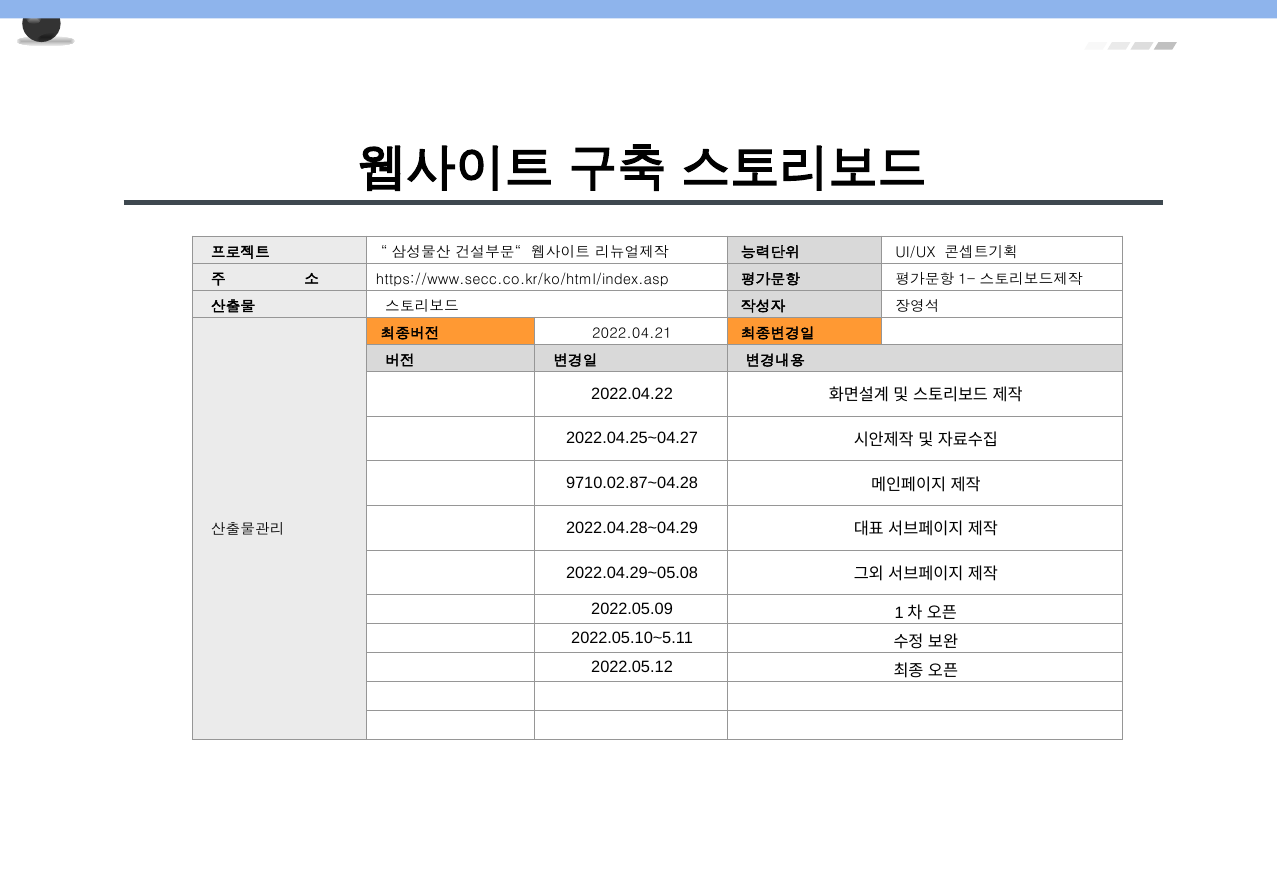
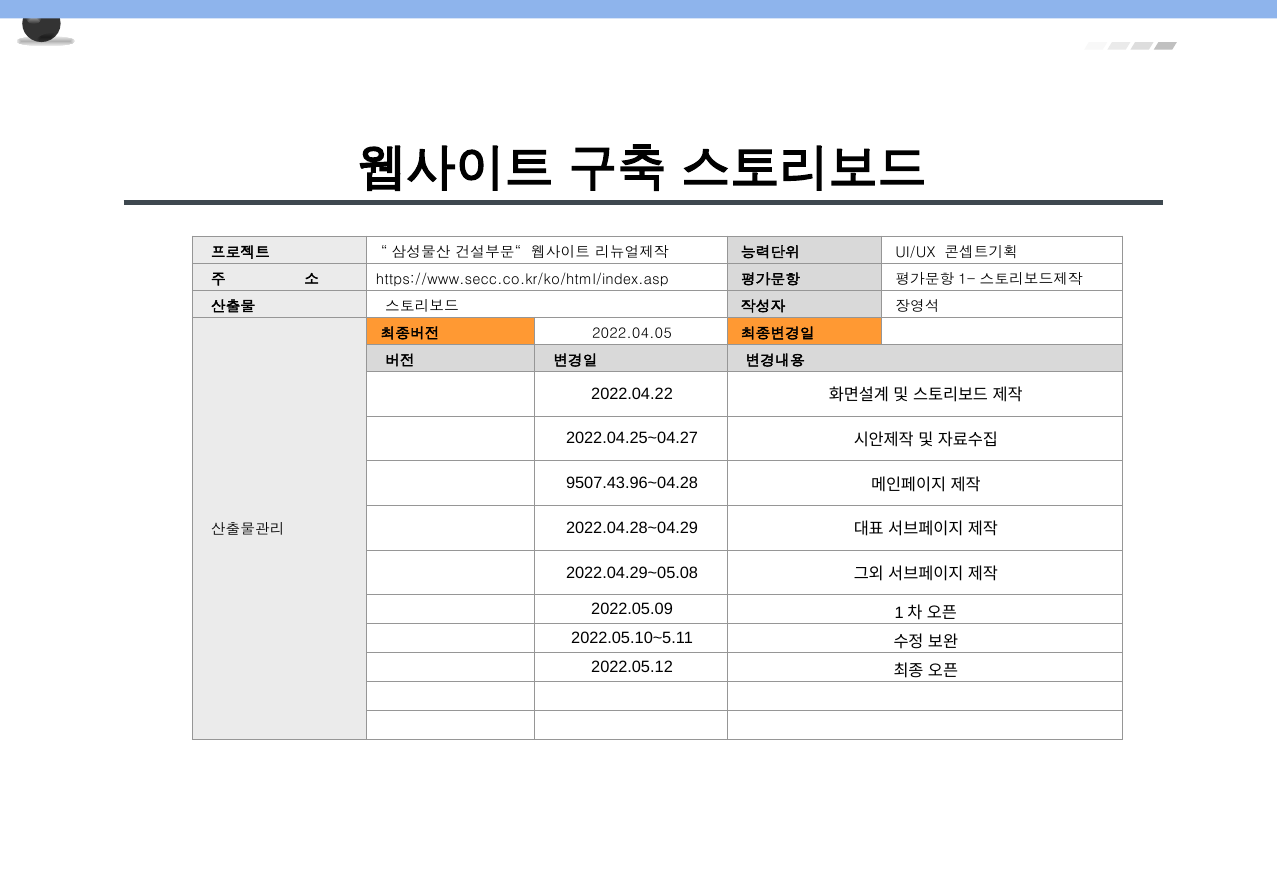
2022.04.21: 2022.04.21 -> 2022.04.05
9710.02.87~04.28: 9710.02.87~04.28 -> 9507.43.96~04.28
